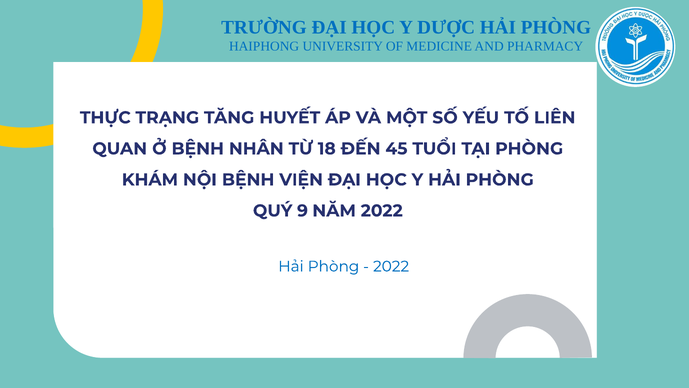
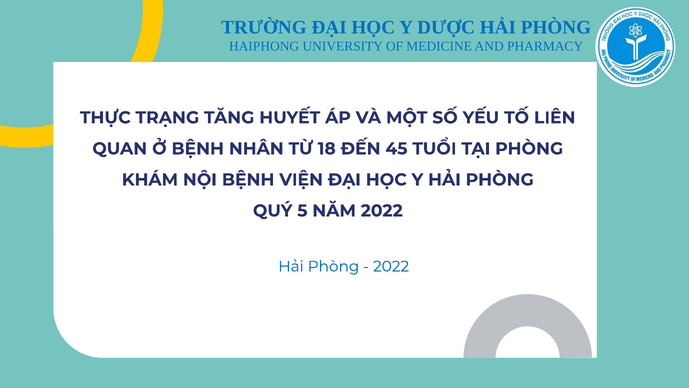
9: 9 -> 5
